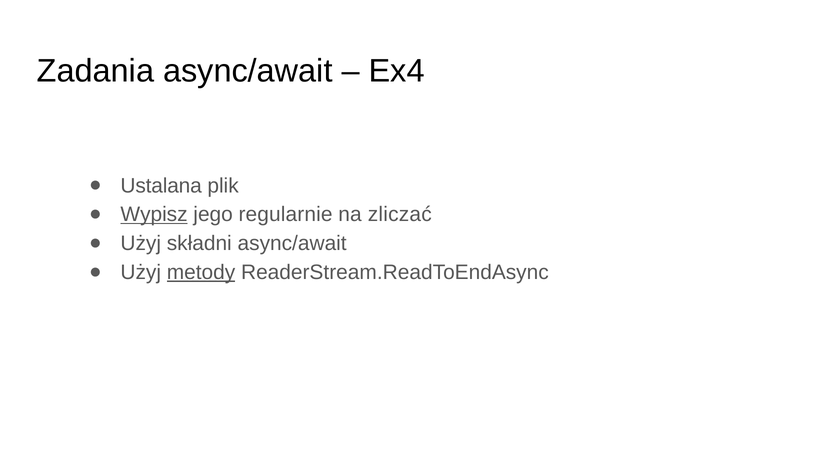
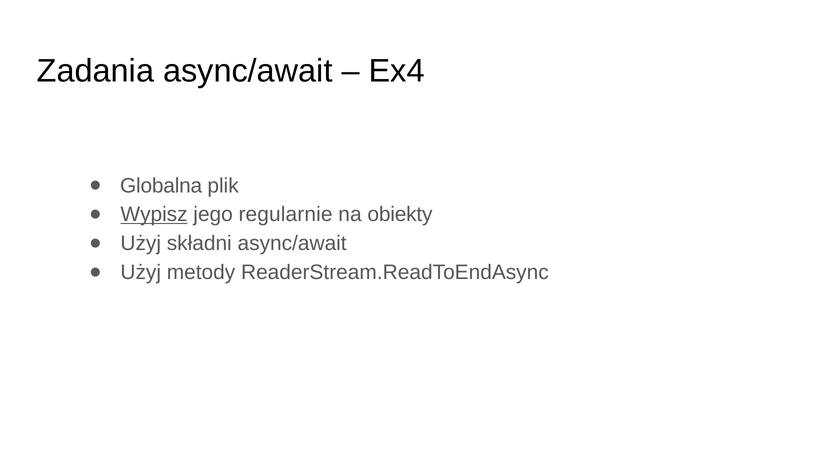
Ustalana: Ustalana -> Globalna
zliczać: zliczać -> obiekty
metody underline: present -> none
